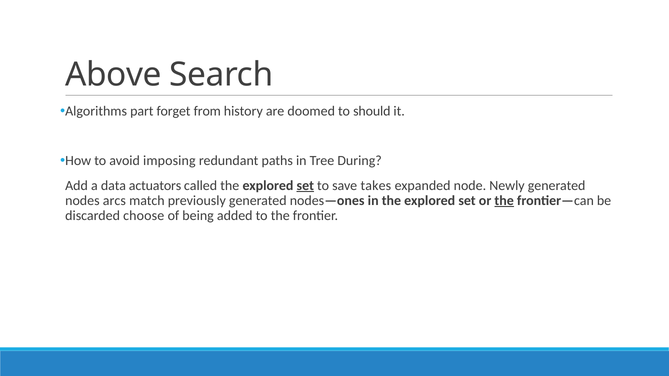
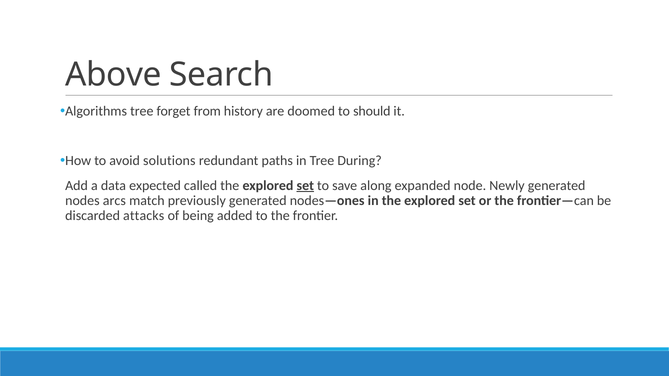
Algorithms part: part -> tree
imposing: imposing -> solutions
actuators: actuators -> expected
takes: takes -> along
the at (504, 201) underline: present -> none
choose: choose -> attacks
